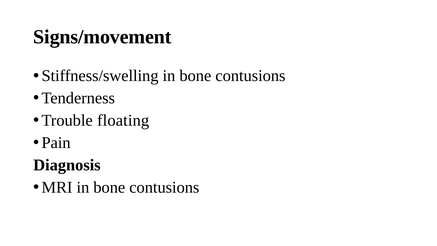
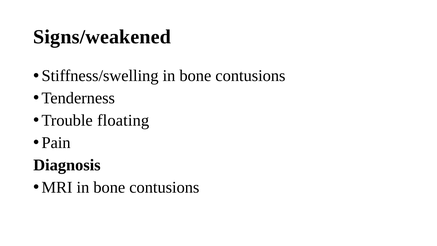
Signs/movement: Signs/movement -> Signs/weakened
